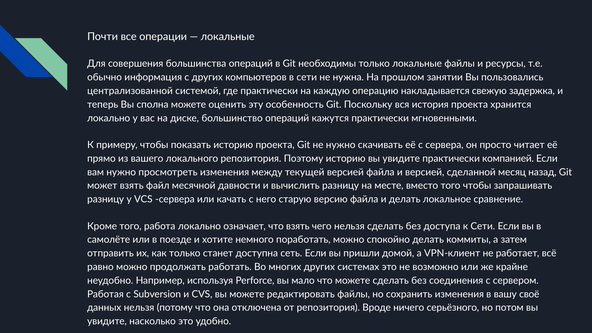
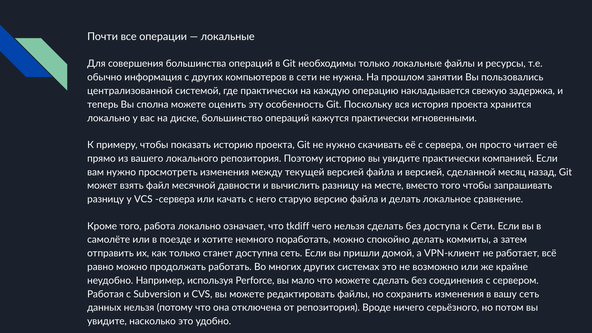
что взять: взять -> tkdiff
вашу своё: своё -> сеть
